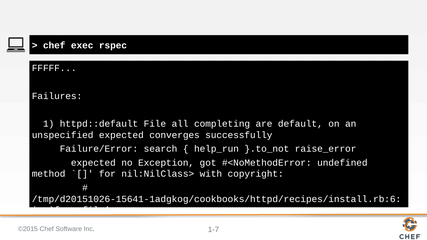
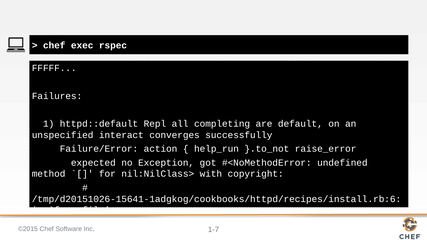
File: File -> Repl
unspecified expected: expected -> interact
search: search -> action
